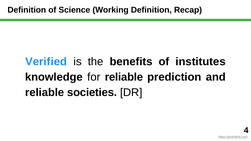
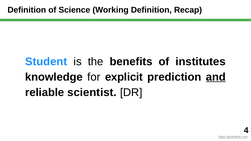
Verified: Verified -> Student
for reliable: reliable -> explicit
and underline: none -> present
societies: societies -> scientist
